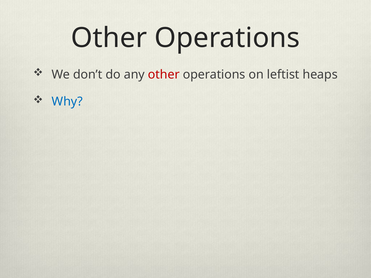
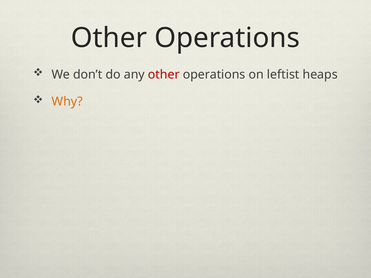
Why colour: blue -> orange
